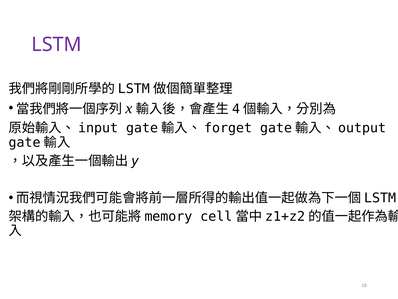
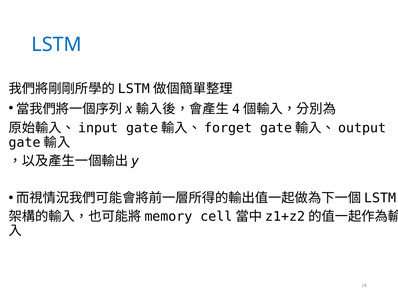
LSTM colour: purple -> blue
